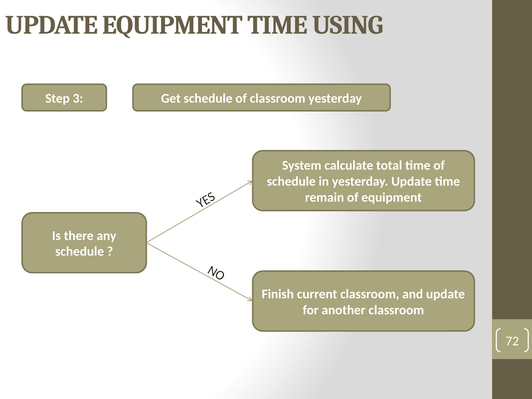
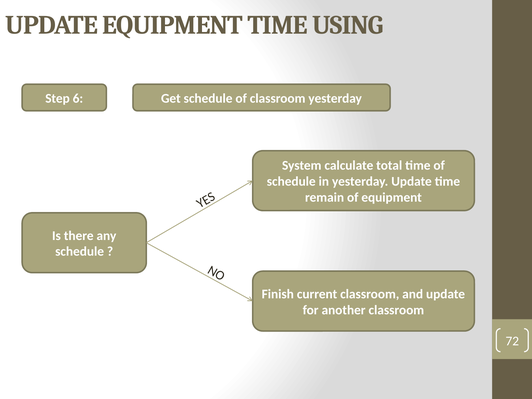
3: 3 -> 6
